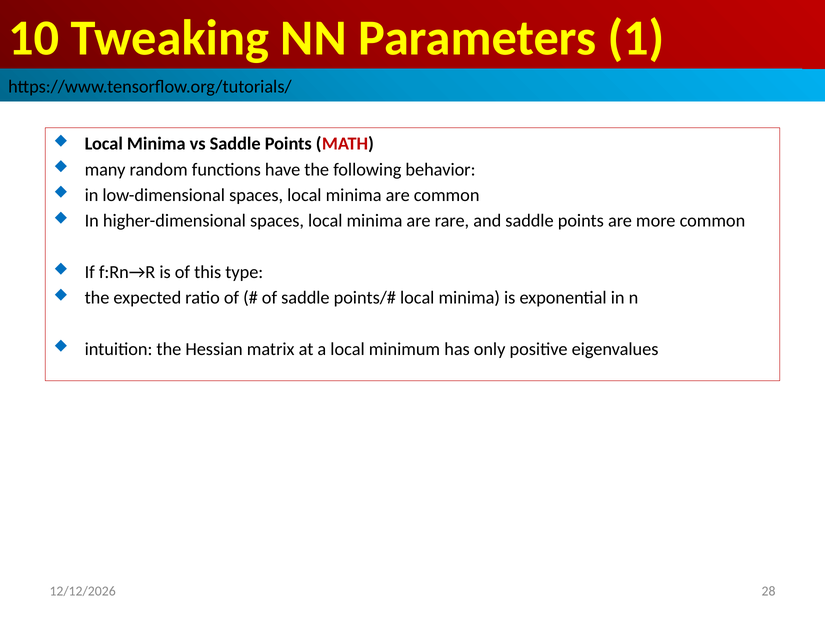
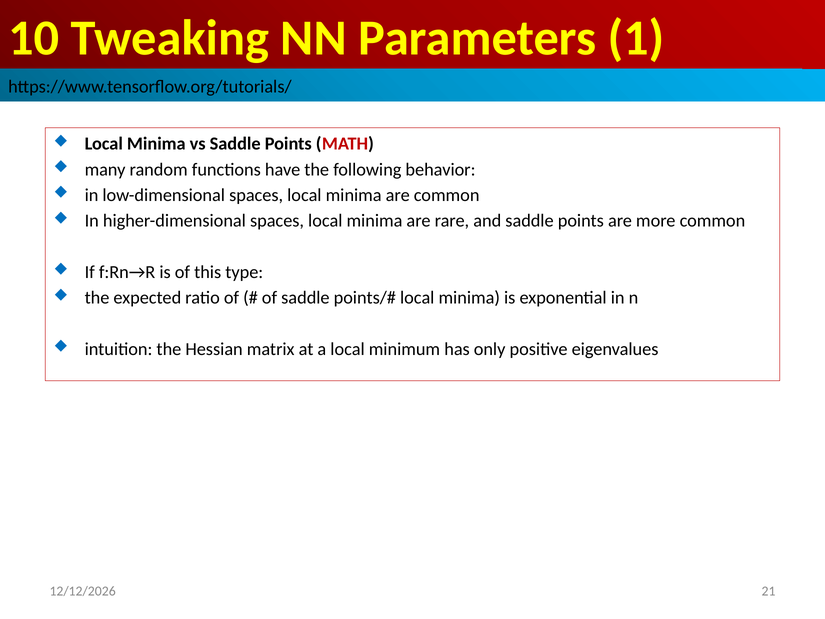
28: 28 -> 21
